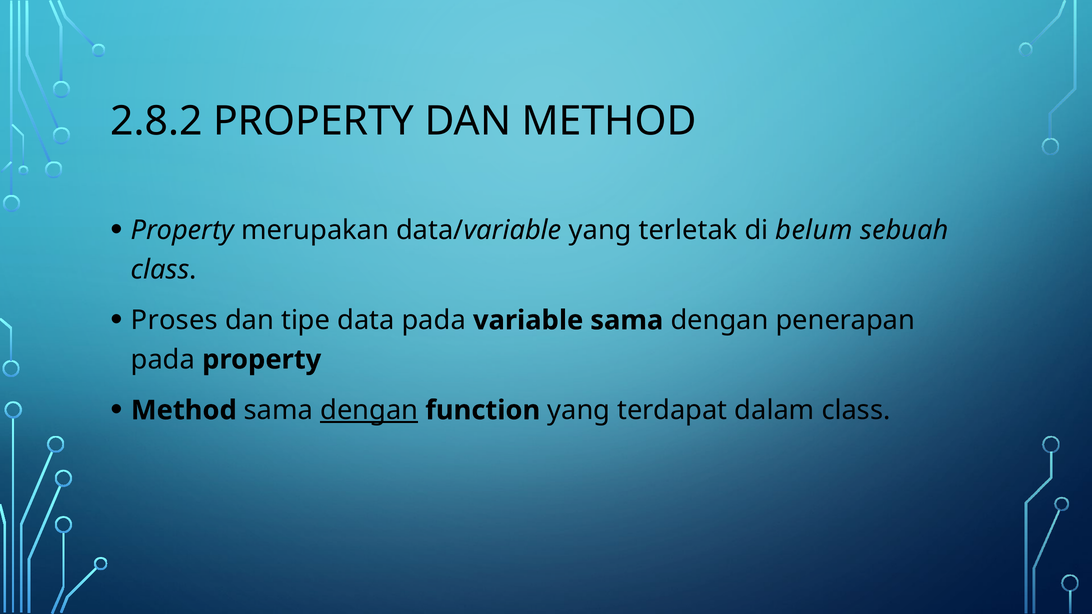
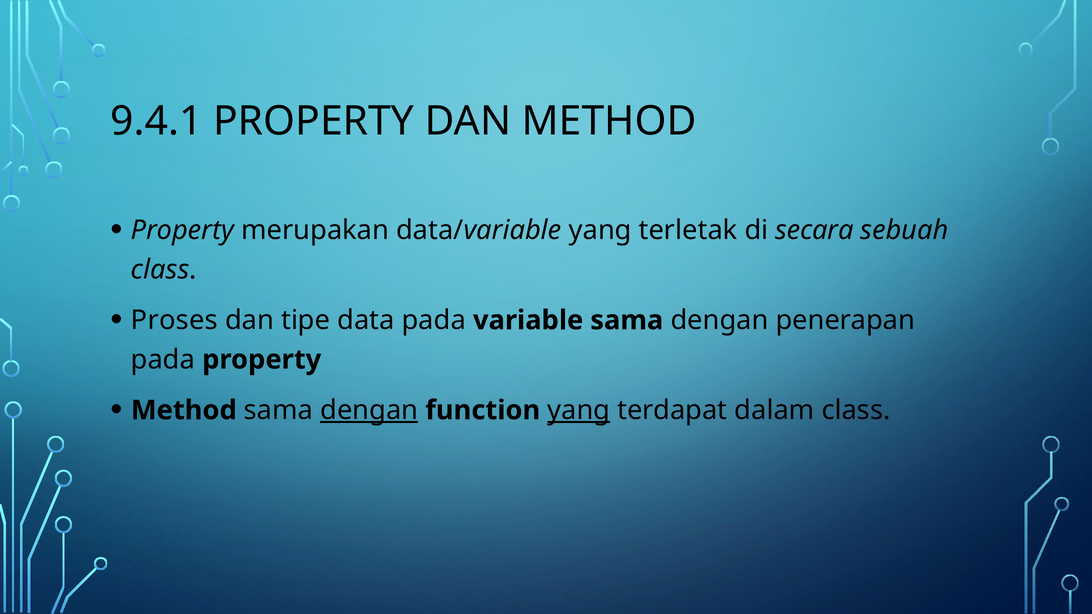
2.8.2: 2.8.2 -> 9.4.1
belum: belum -> secara
yang at (579, 410) underline: none -> present
